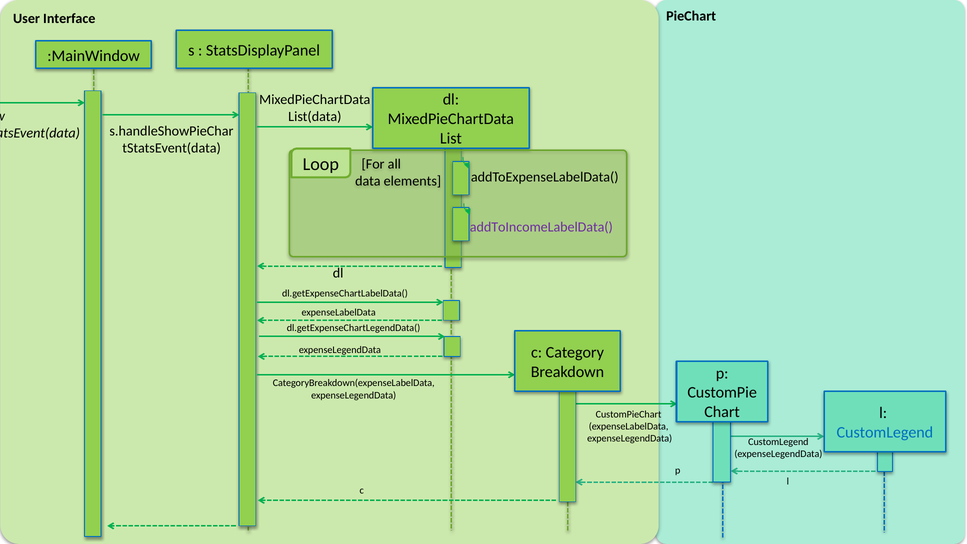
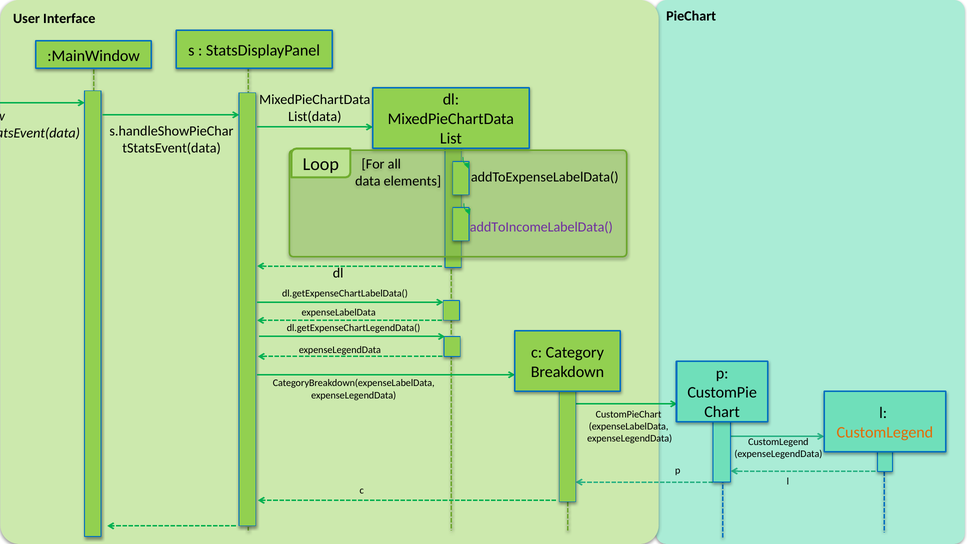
CustomLegend at (885, 432) colour: blue -> orange
